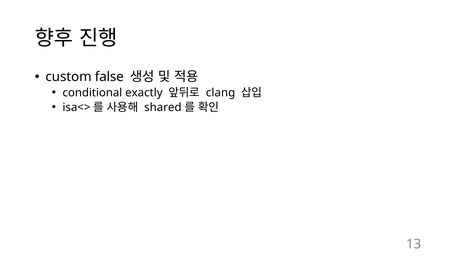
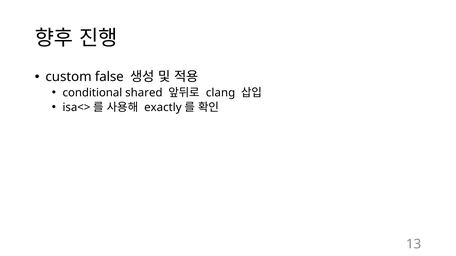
exactly: exactly -> shared
shared: shared -> exactly
